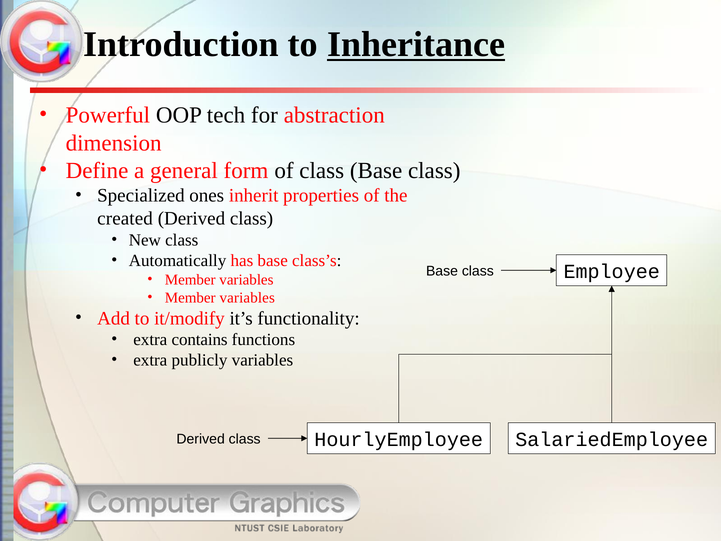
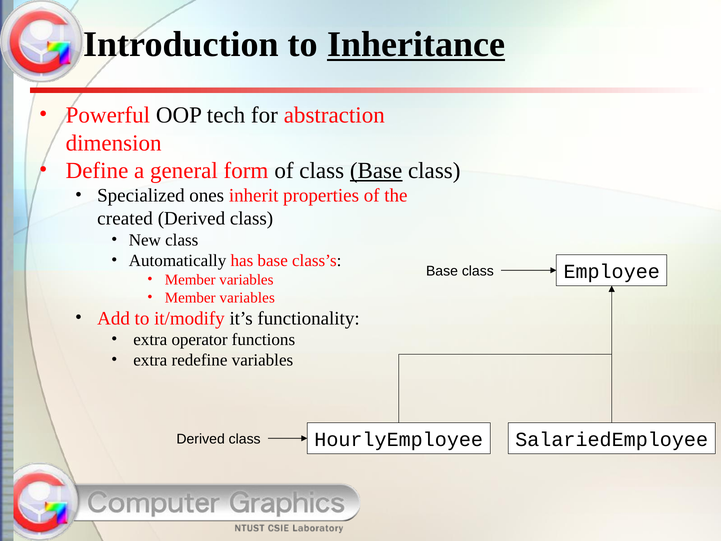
Base at (376, 171) underline: none -> present
contains: contains -> operator
publicly: publicly -> redefine
